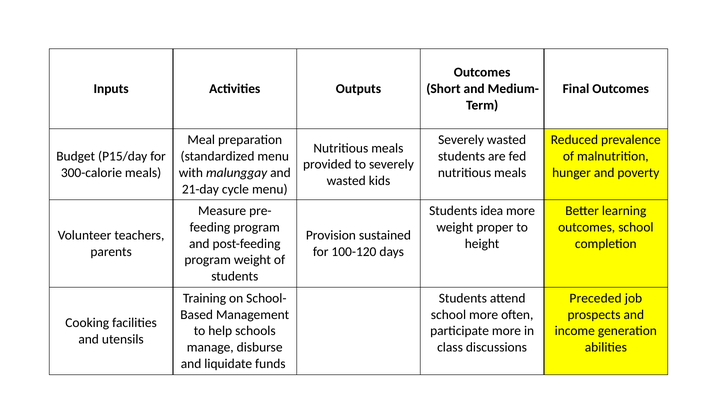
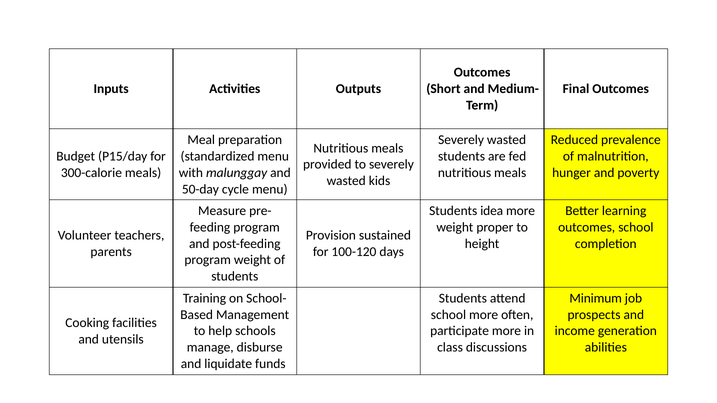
21-day: 21-day -> 50-day
Preceded: Preceded -> Minimum
